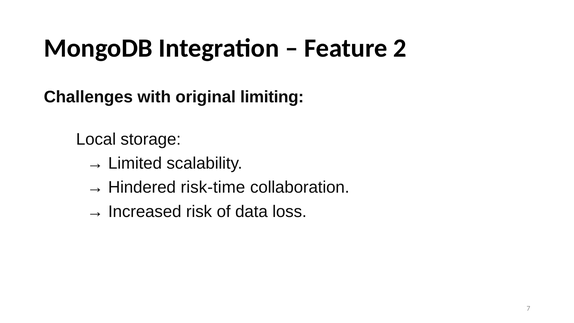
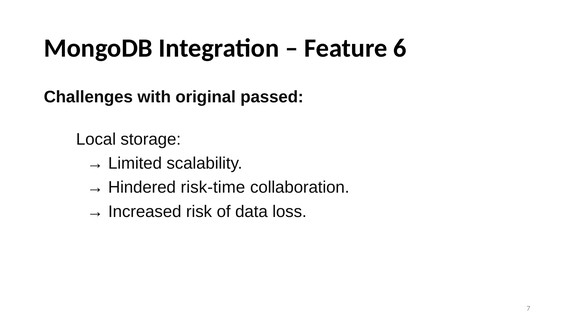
2: 2 -> 6
limiting: limiting -> passed
